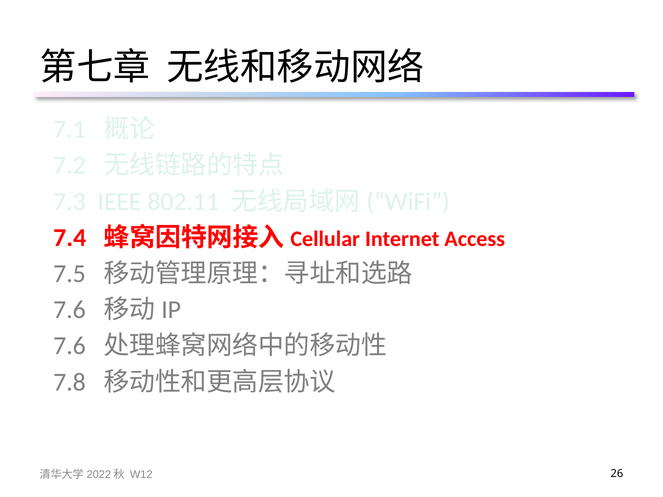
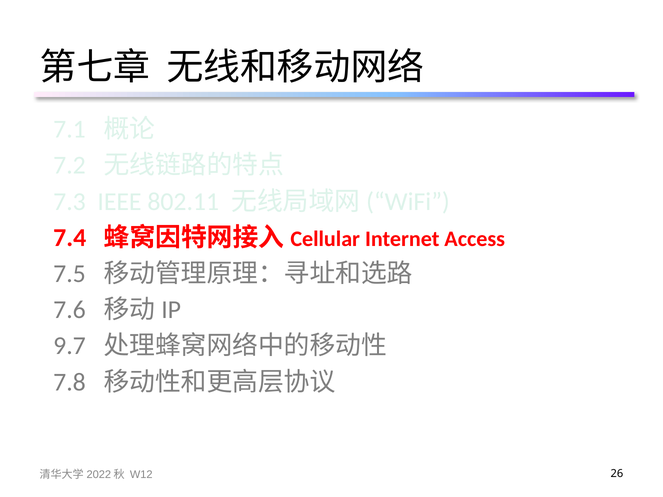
7.6 at (70, 346): 7.6 -> 9.7
